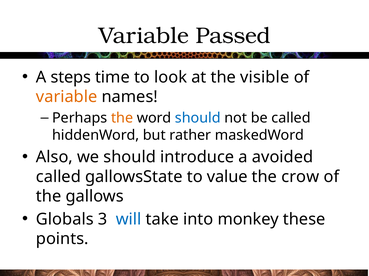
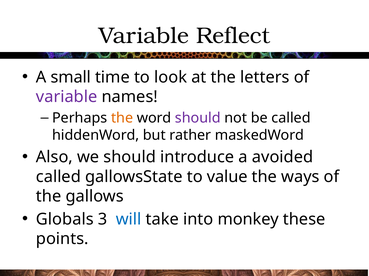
Passed: Passed -> Reflect
steps: steps -> small
visible: visible -> letters
variable at (67, 97) colour: orange -> purple
should at (198, 118) colour: blue -> purple
crow: crow -> ways
